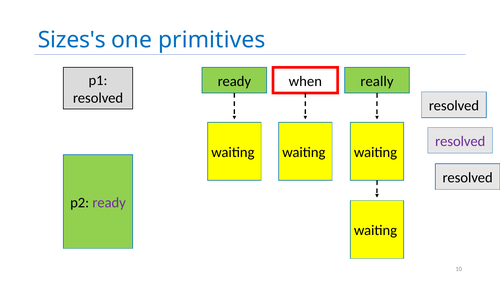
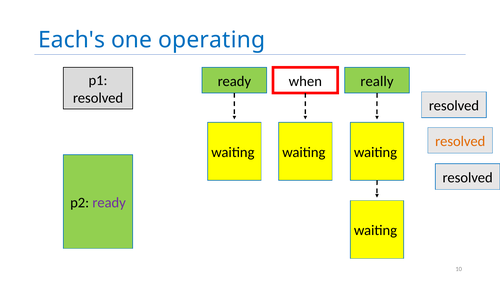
Sizes's: Sizes's -> Each's
primitives: primitives -> operating
resolved at (460, 141) colour: purple -> orange
